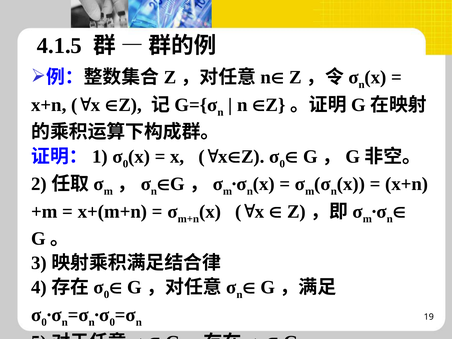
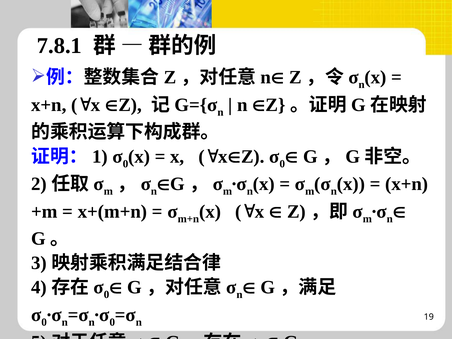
4.1.5: 4.1.5 -> 7.8.1
